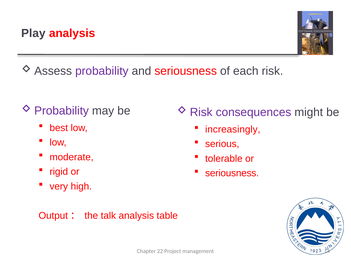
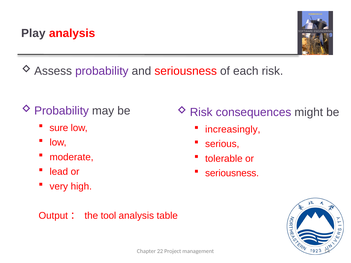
best: best -> sure
rigid: rigid -> lead
talk: talk -> tool
